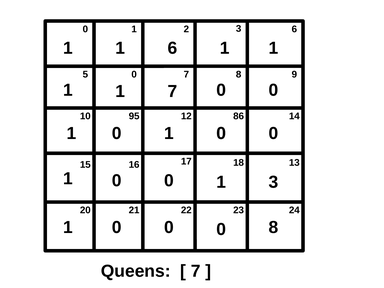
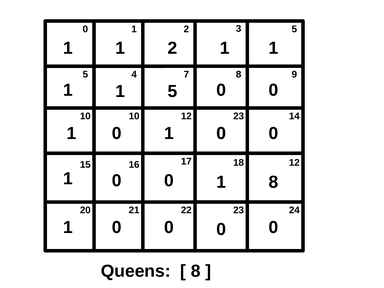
3 6: 6 -> 5
6 at (172, 48): 6 -> 2
5 0: 0 -> 4
1 7: 7 -> 5
10 95: 95 -> 10
12 86: 86 -> 23
17 13: 13 -> 12
0 3: 3 -> 8
0 0 0 8: 8 -> 0
7 at (196, 271): 7 -> 8
